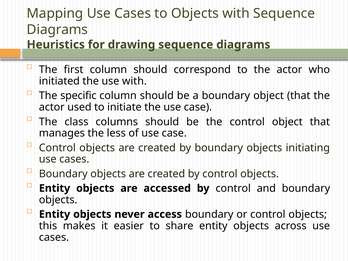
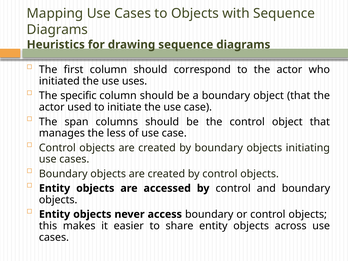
use with: with -> uses
class: class -> span
